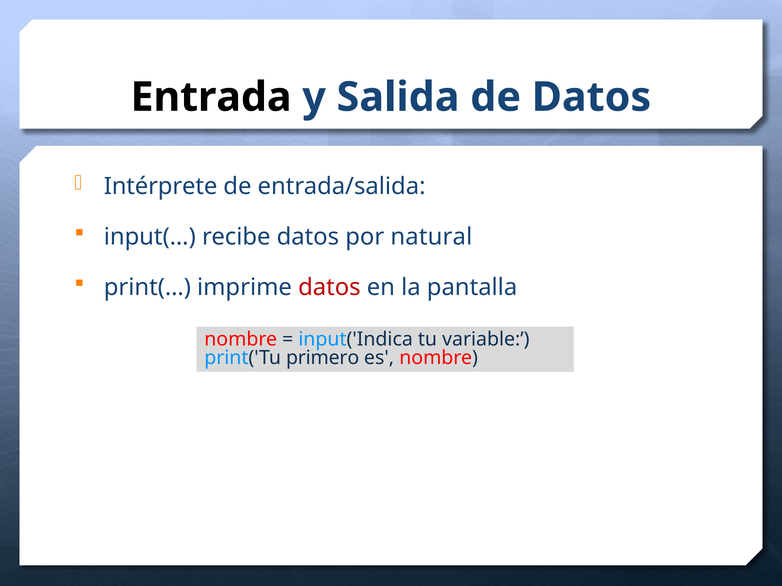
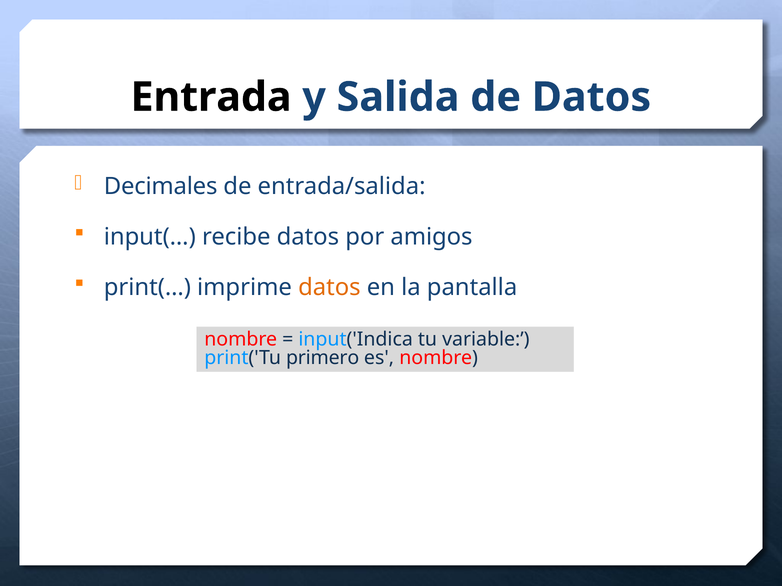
Intérprete: Intérprete -> Decimales
natural: natural -> amigos
datos at (329, 287) colour: red -> orange
